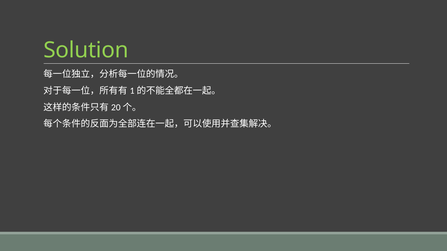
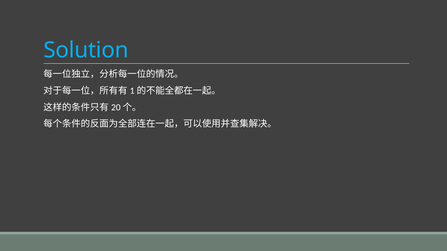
Solution colour: light green -> light blue
